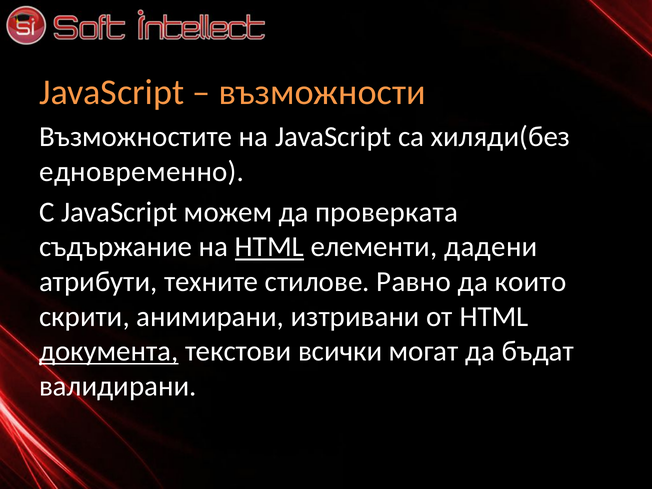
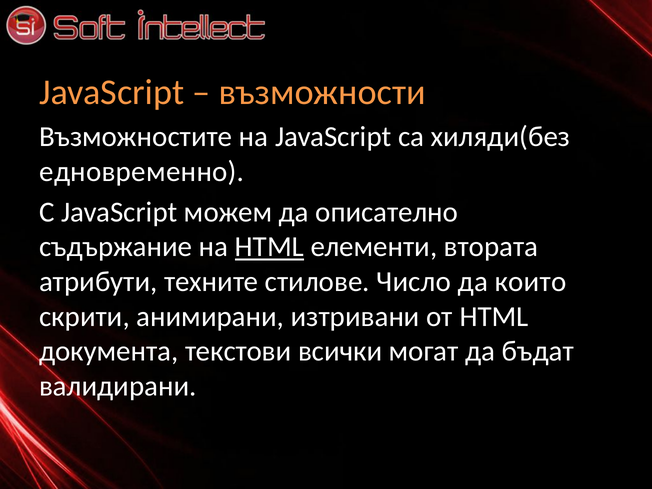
проверката: проверката -> описателно
дадени: дадени -> втората
Равно: Равно -> Число
документа underline: present -> none
